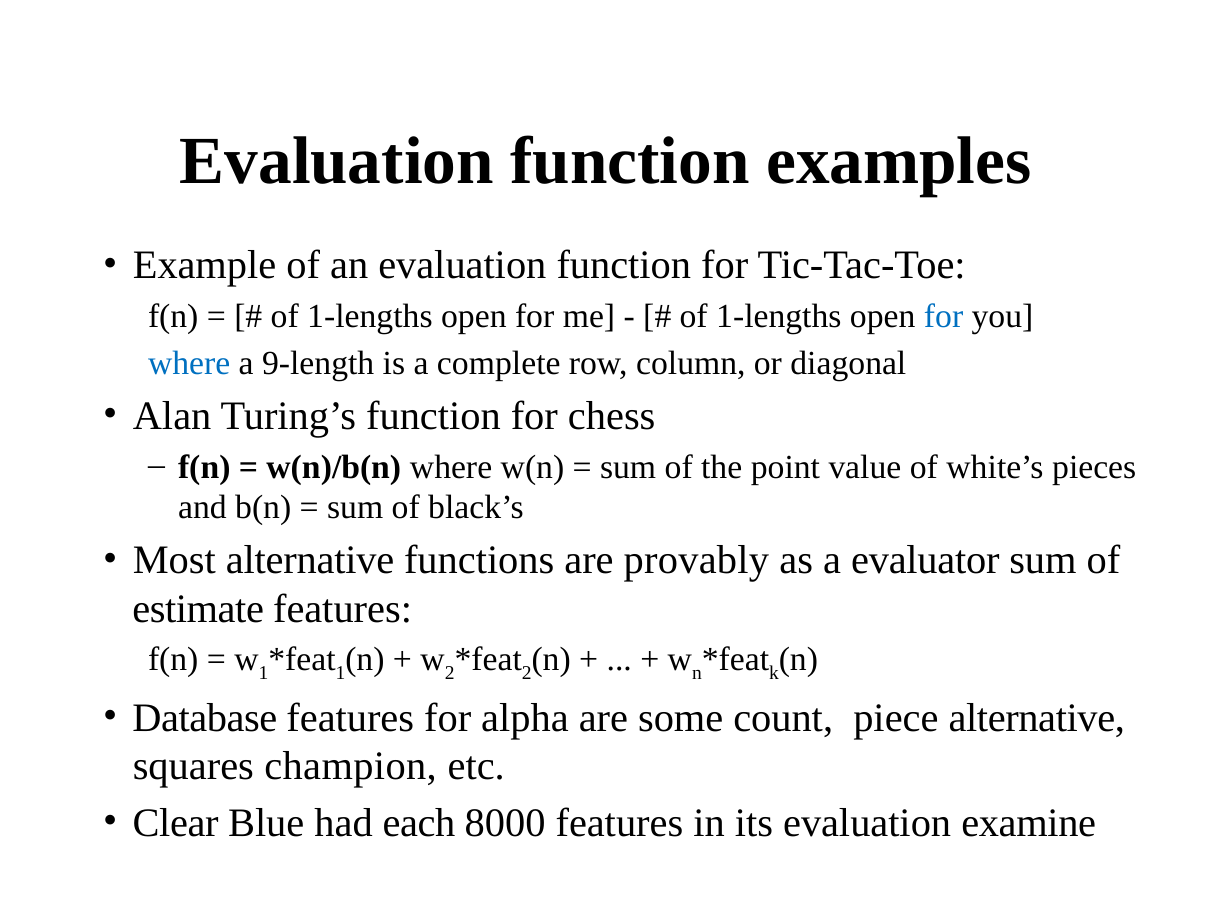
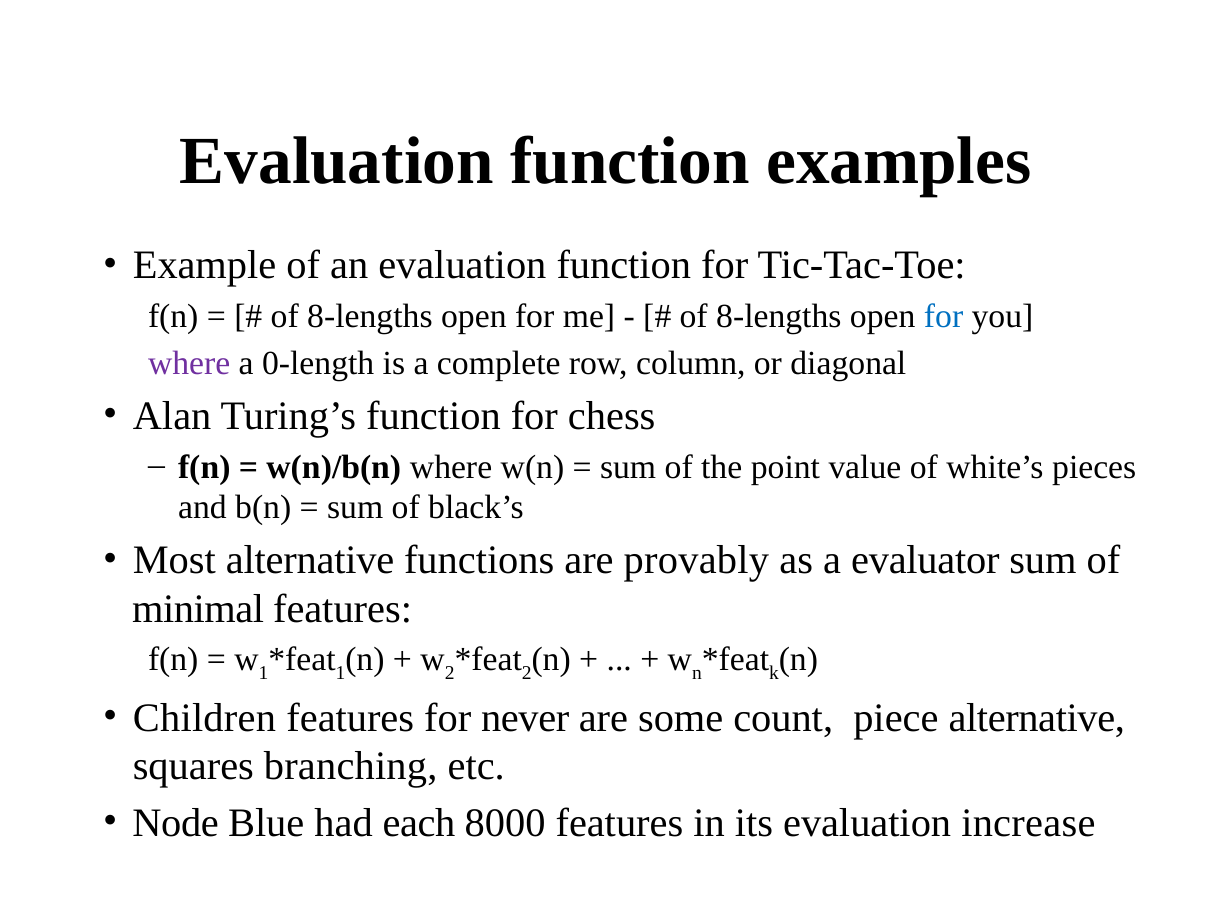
1-lengths at (370, 316): 1-lengths -> 8-lengths
1-lengths at (779, 316): 1-lengths -> 8-lengths
where at (189, 363) colour: blue -> purple
9-length: 9-length -> 0-length
estimate: estimate -> minimal
Database: Database -> Children
alpha: alpha -> never
champion: champion -> branching
Clear: Clear -> Node
examine: examine -> increase
